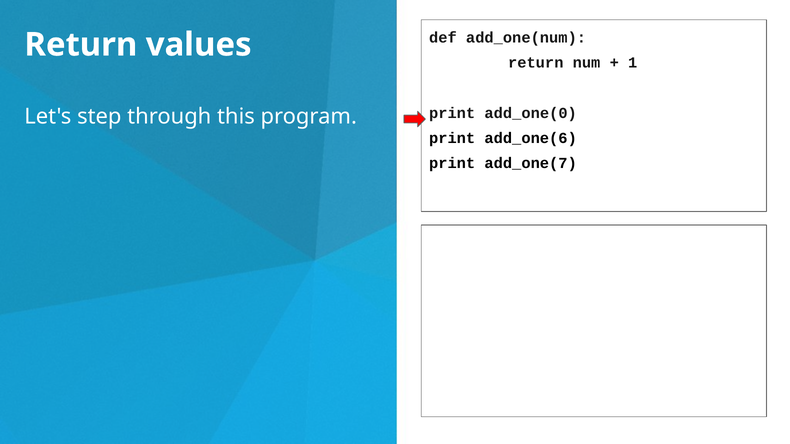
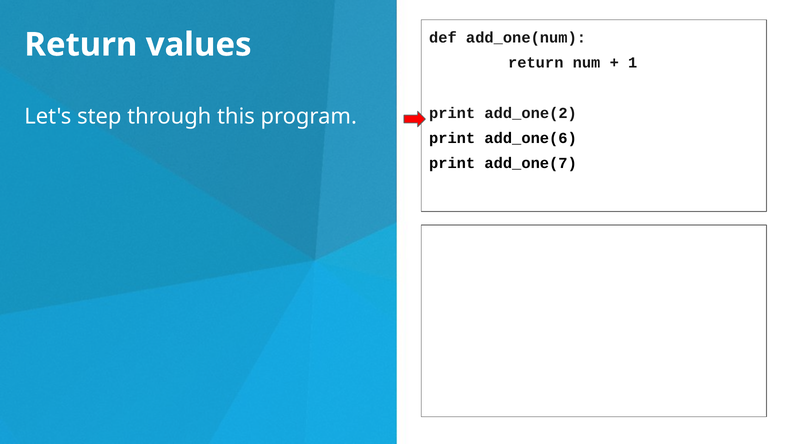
add_one(0: add_one(0 -> add_one(2
